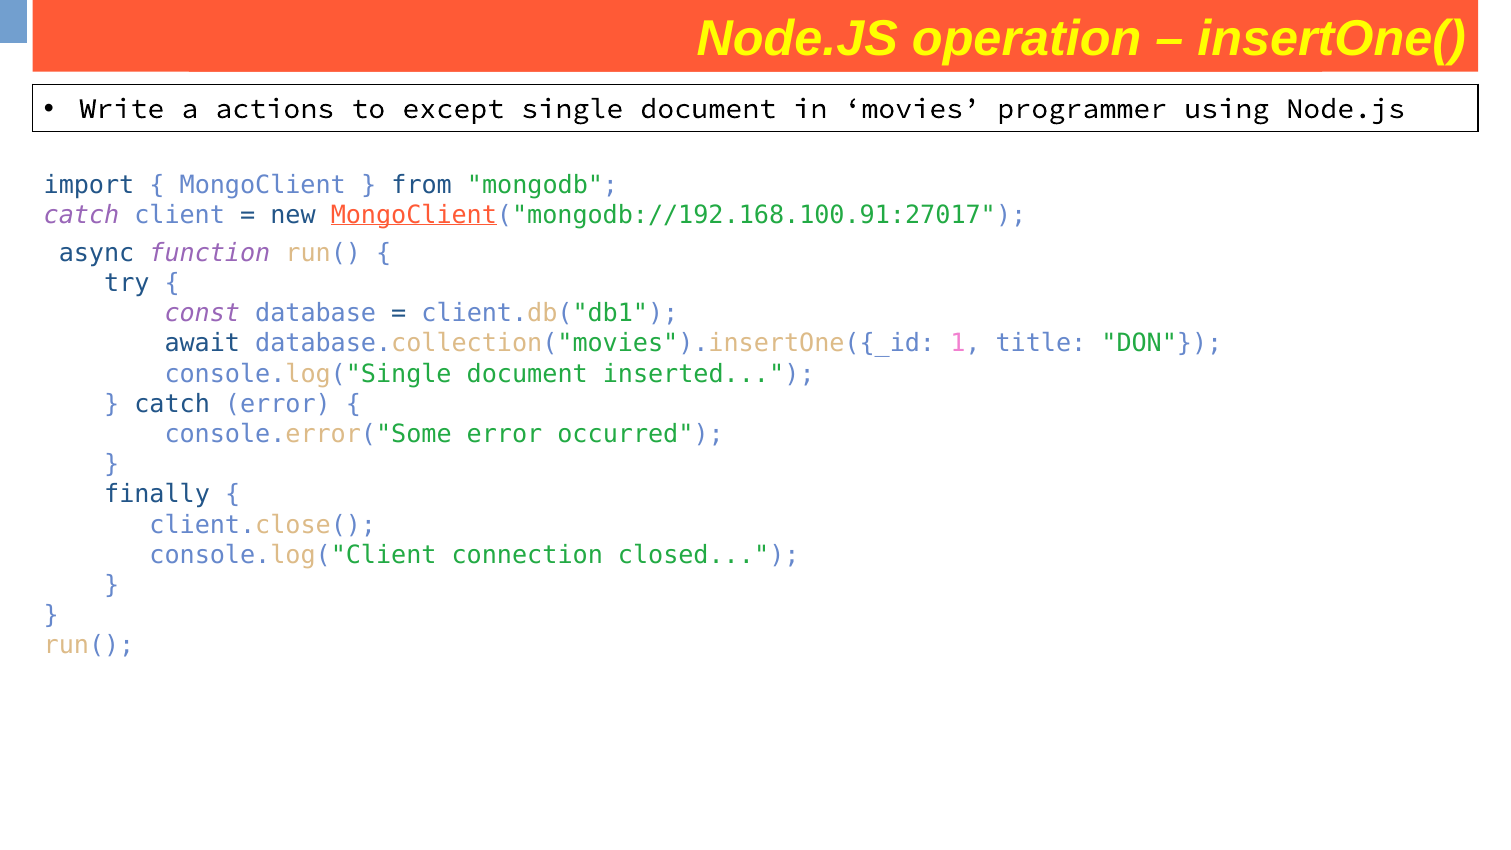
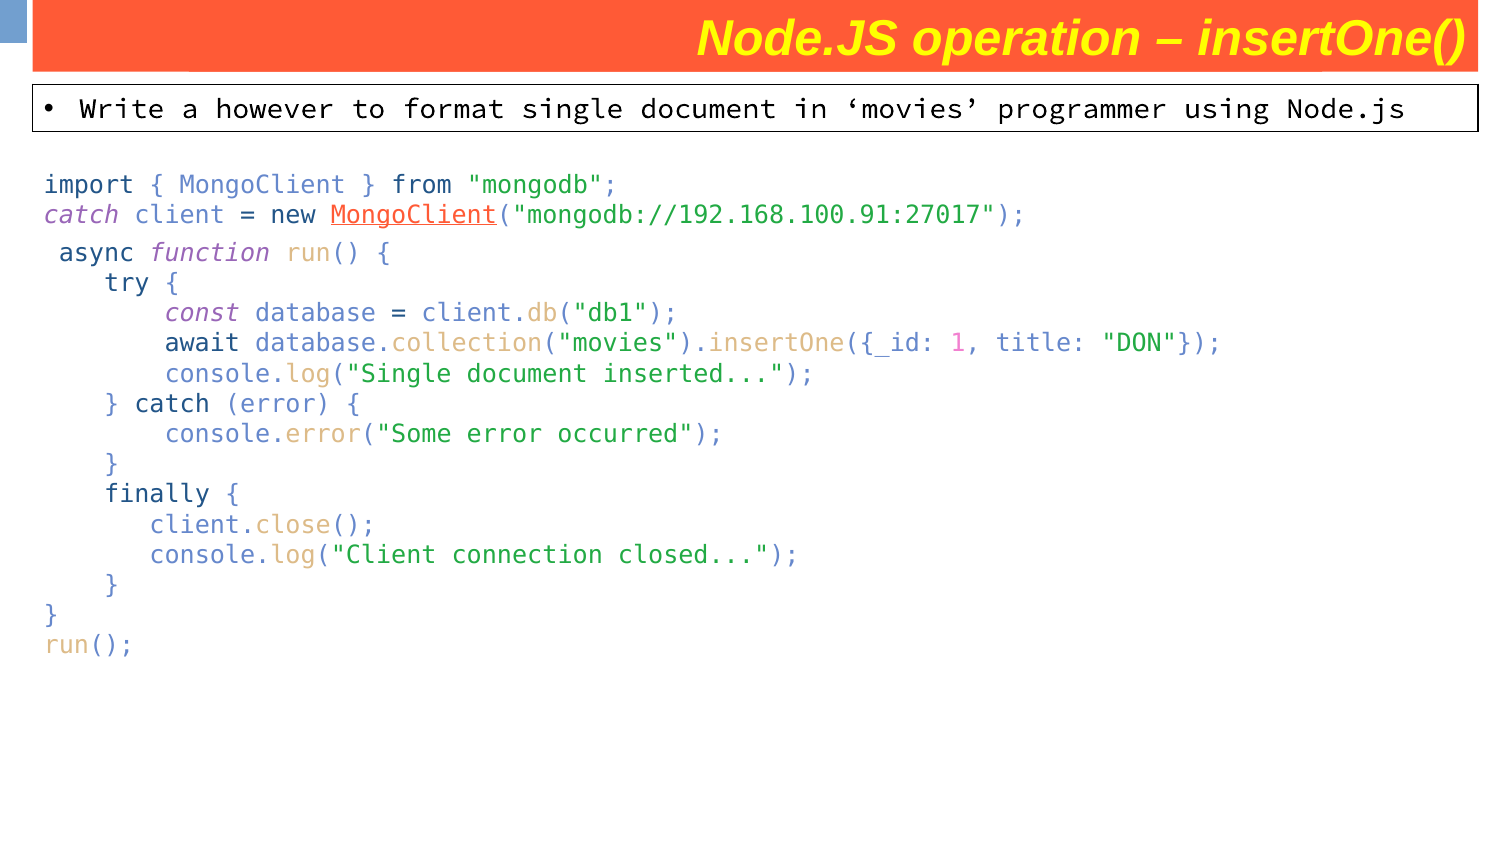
actions: actions -> however
except: except -> format
